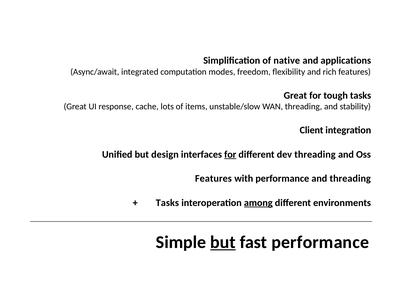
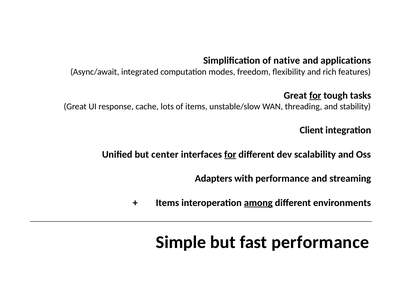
for at (315, 95) underline: none -> present
design: design -> center
dev threading: threading -> scalability
Features at (213, 178): Features -> Adapters
and threading: threading -> streaming
Tasks at (167, 202): Tasks -> Items
but at (223, 242) underline: present -> none
